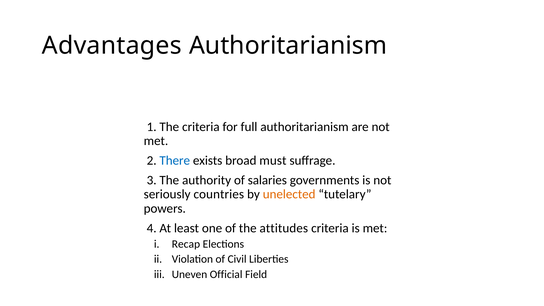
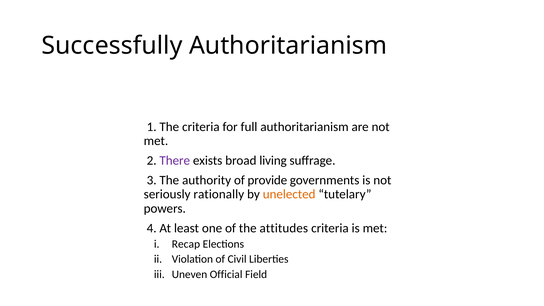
Advantages: Advantages -> Successfully
There colour: blue -> purple
must: must -> living
salaries: salaries -> provide
countries: countries -> rationally
